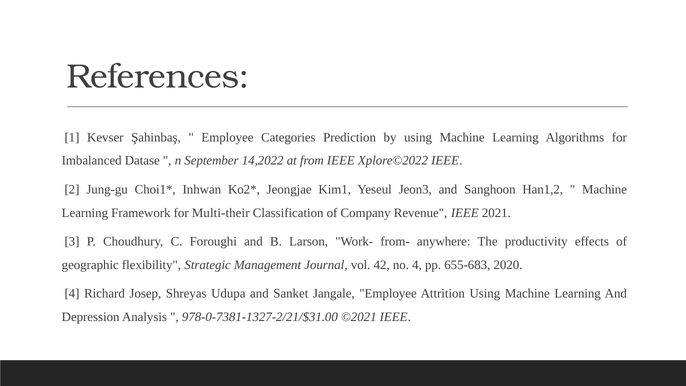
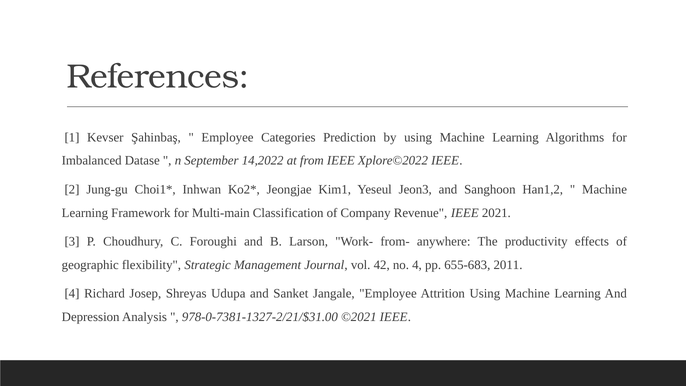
Multi-their: Multi-their -> Multi-main
2020: 2020 -> 2011
